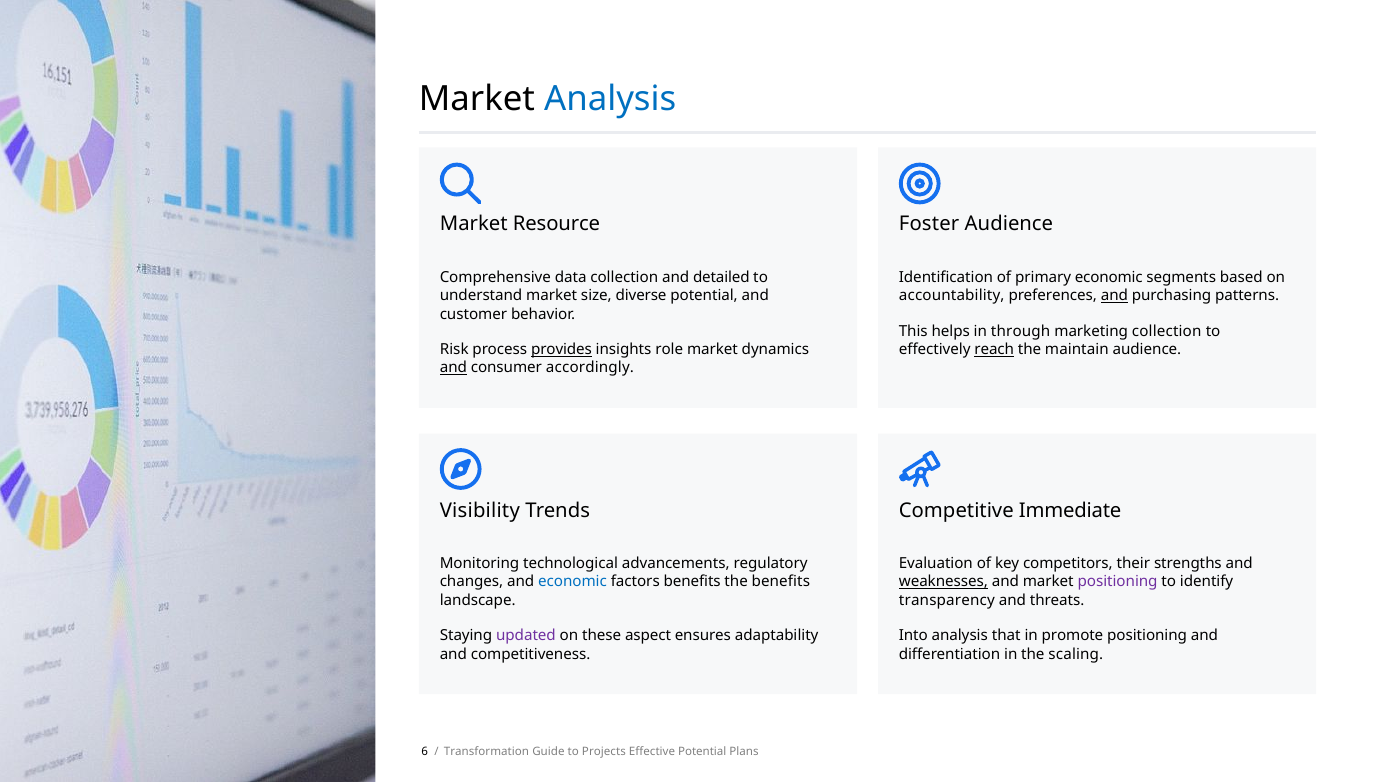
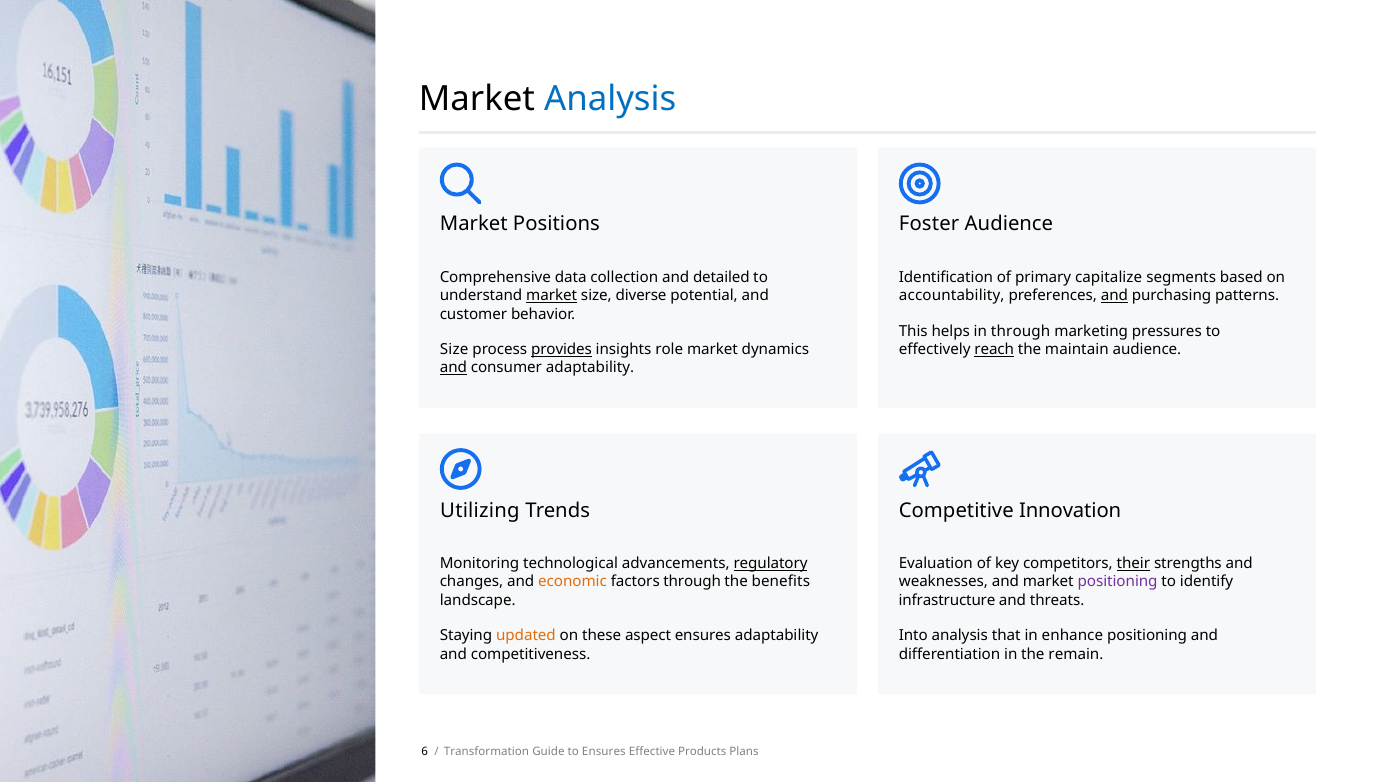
Resource: Resource -> Positions
primary economic: economic -> capitalize
market at (552, 296) underline: none -> present
marketing collection: collection -> pressures
Risk at (454, 350): Risk -> Size
consumer accordingly: accordingly -> adaptability
Visibility: Visibility -> Utilizing
Immediate: Immediate -> Innovation
regulatory underline: none -> present
their underline: none -> present
economic at (573, 582) colour: blue -> orange
factors benefits: benefits -> through
weaknesses underline: present -> none
transparency: transparency -> infrastructure
updated colour: purple -> orange
promote: promote -> enhance
scaling: scaling -> remain
to Projects: Projects -> Ensures
Effective Potential: Potential -> Products
